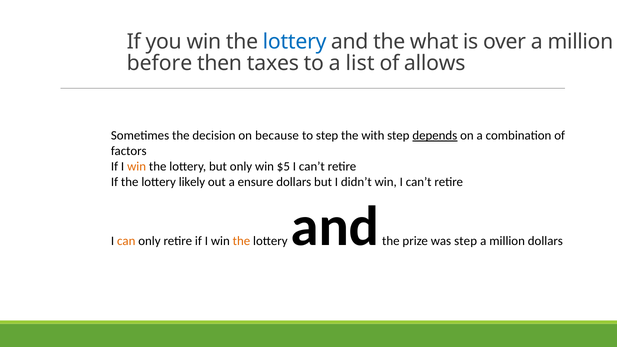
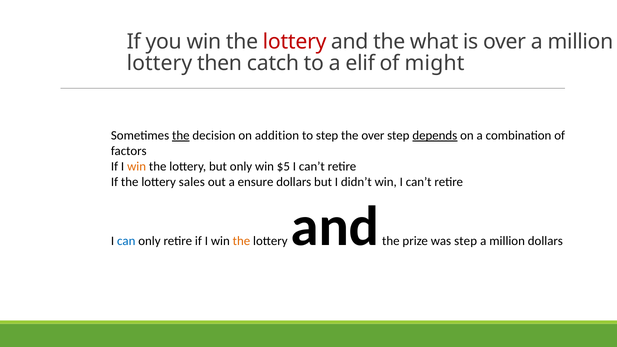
lottery at (295, 42) colour: blue -> red
before at (159, 63): before -> lottery
taxes: taxes -> catch
list: list -> elif
allows: allows -> might
the at (181, 136) underline: none -> present
because: because -> addition
the with: with -> over
likely: likely -> sales
can colour: orange -> blue
